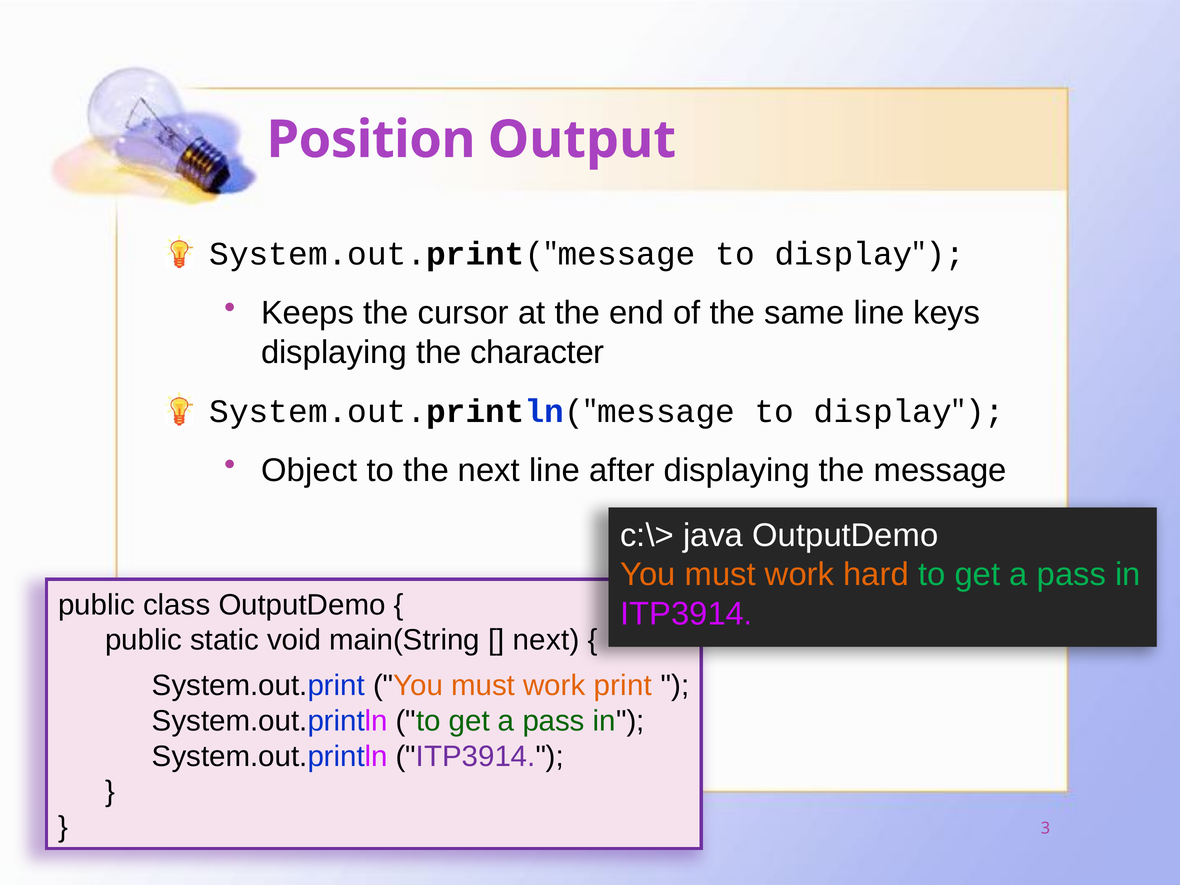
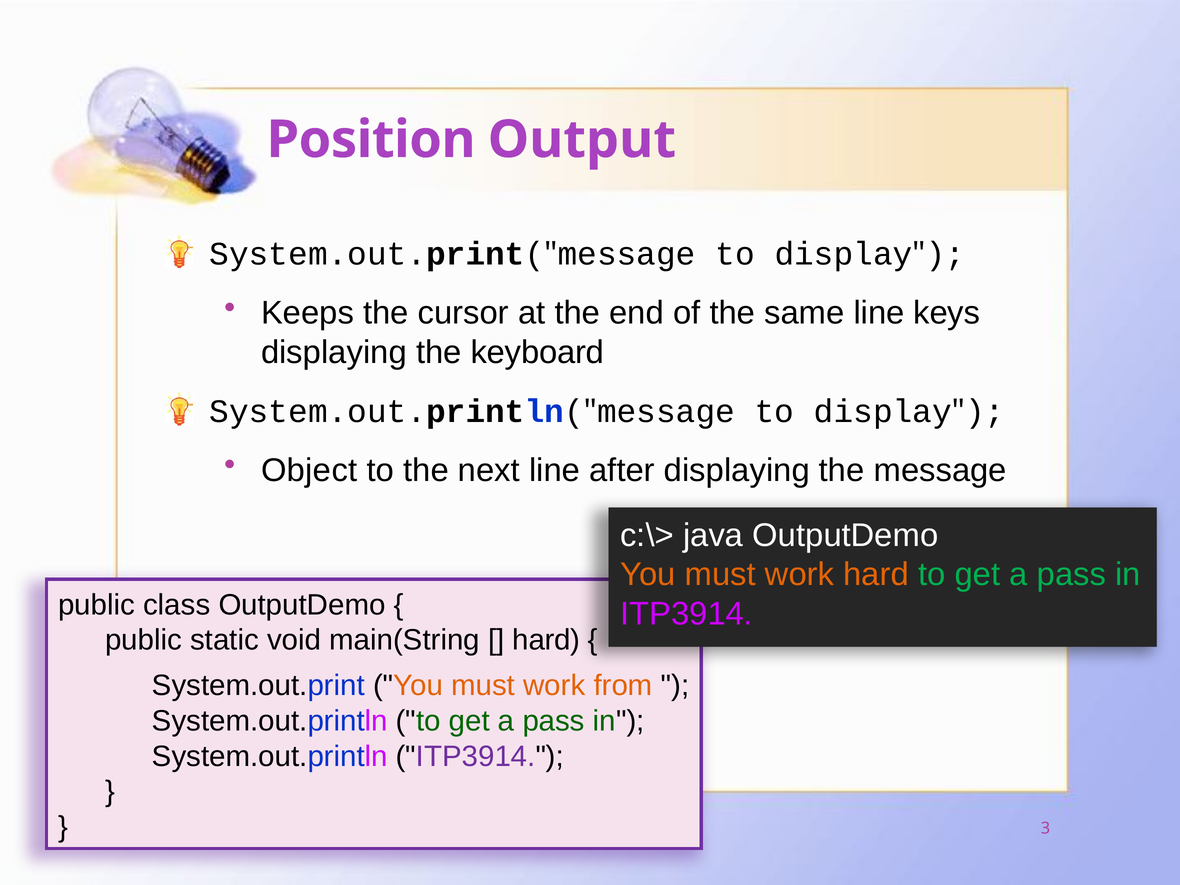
character: character -> keyboard
next at (546, 640): next -> hard
print: print -> from
